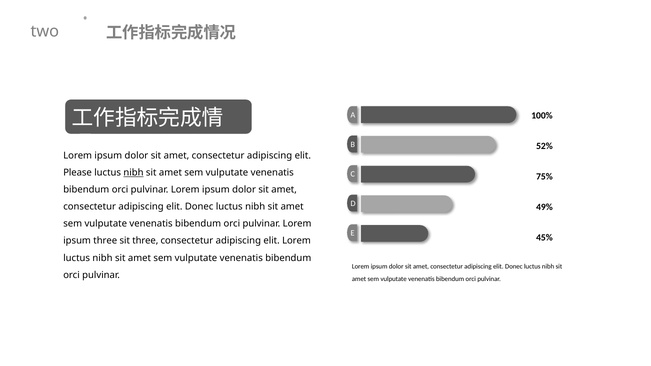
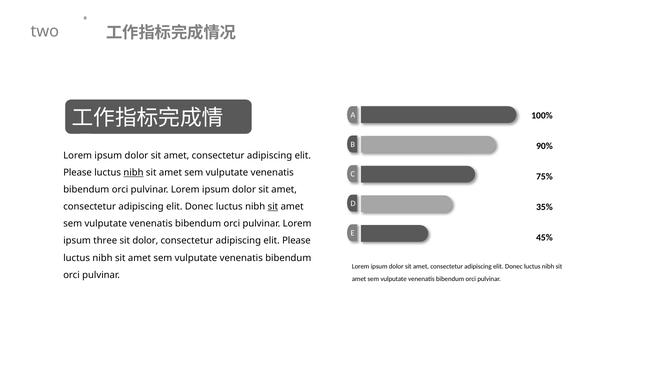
52%: 52% -> 90%
49%: 49% -> 35%
sit at (273, 207) underline: none -> present
sit three: three -> dolor
Lorem at (296, 241): Lorem -> Please
